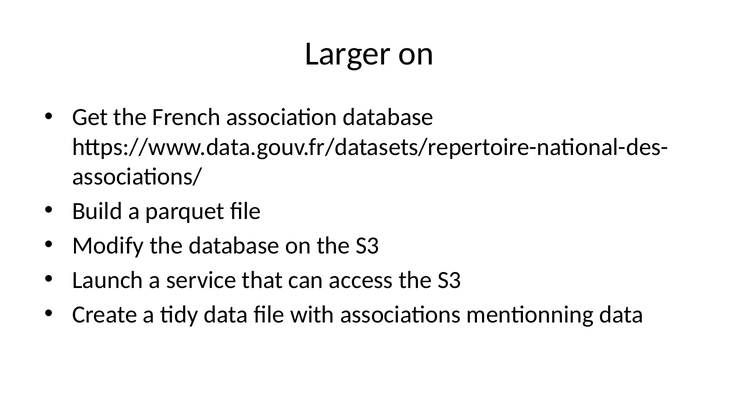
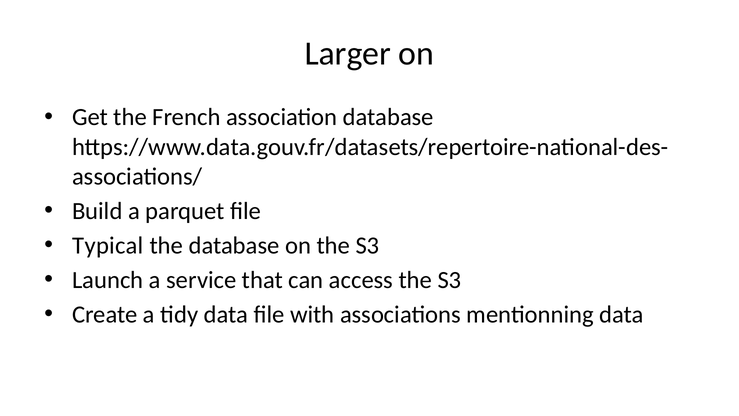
Modify: Modify -> Typical
